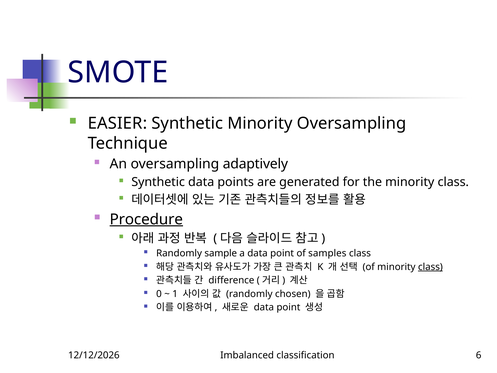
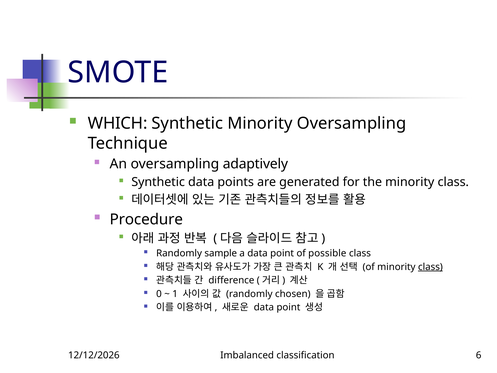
EASIER: EASIER -> WHICH
Procedure underline: present -> none
samples: samples -> possible
